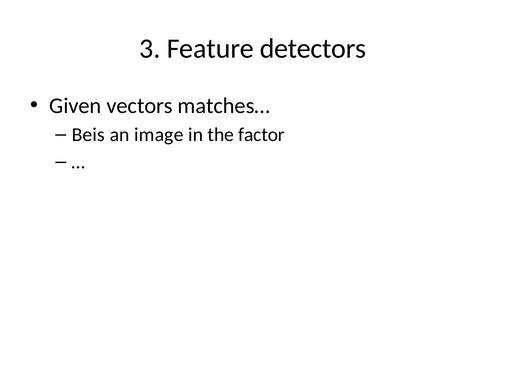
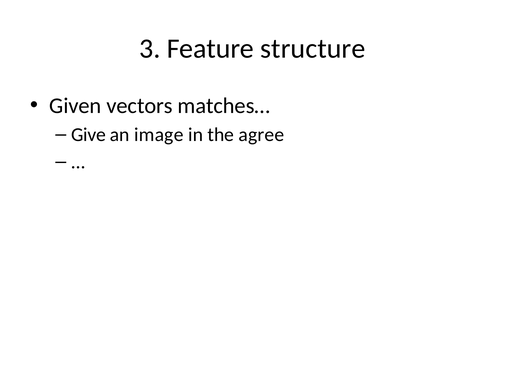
detectors: detectors -> structure
Beis: Beis -> Give
factor: factor -> agree
